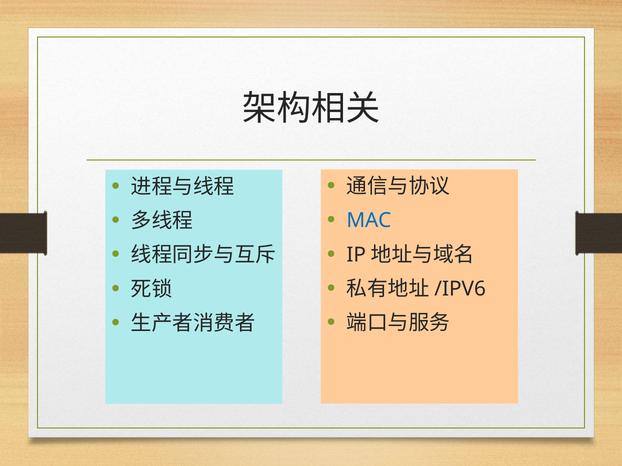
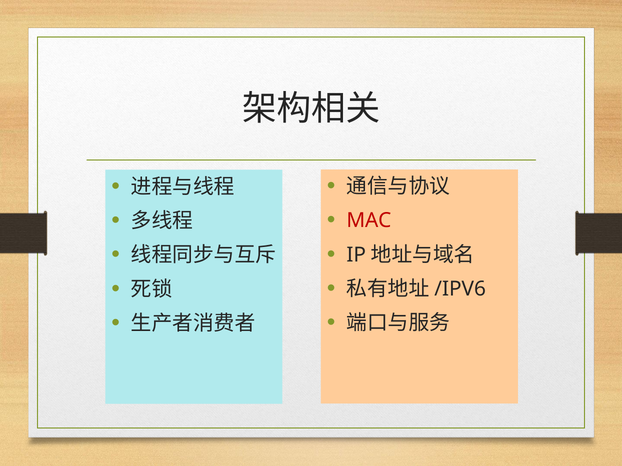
MAC colour: blue -> red
